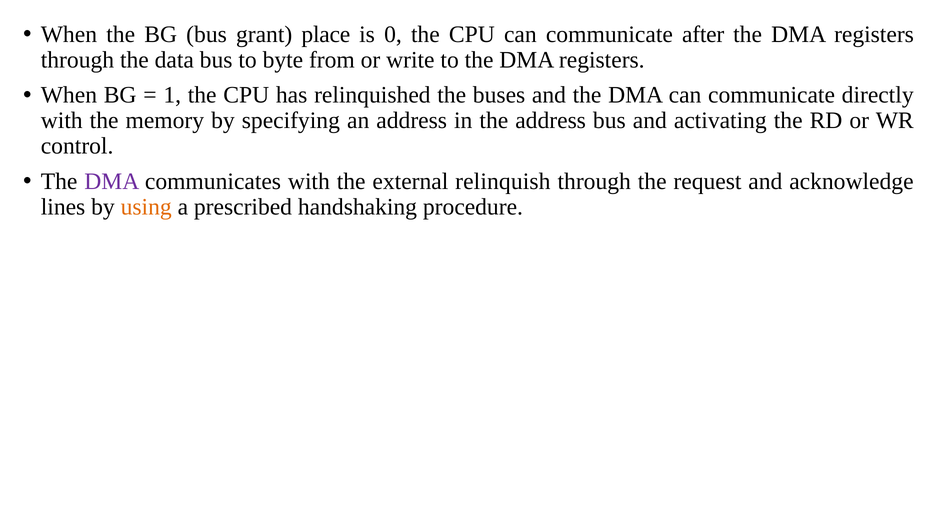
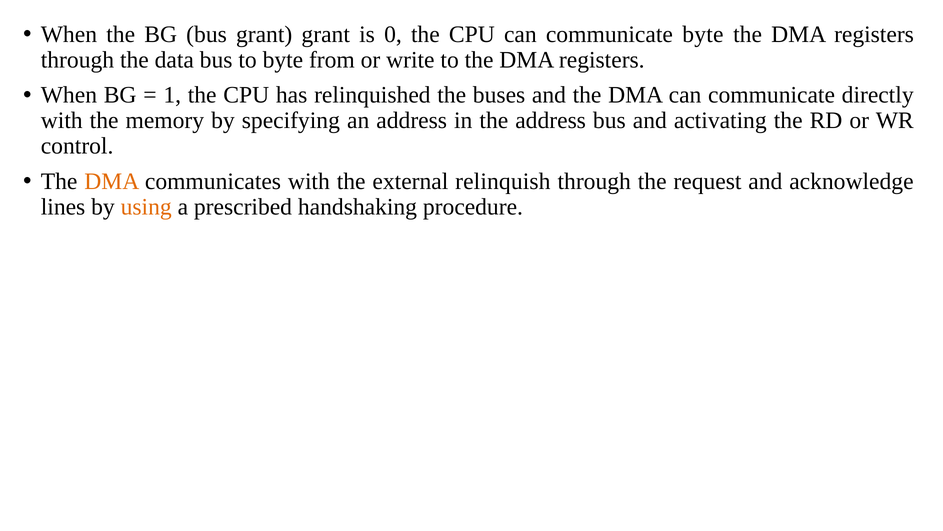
grant place: place -> grant
communicate after: after -> byte
DMA at (112, 181) colour: purple -> orange
